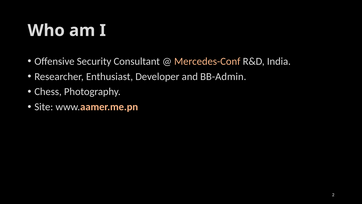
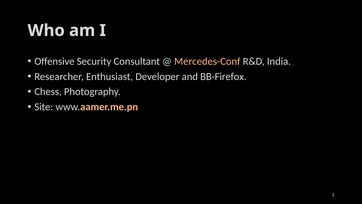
BB-Admin: BB-Admin -> BB-Firefox
